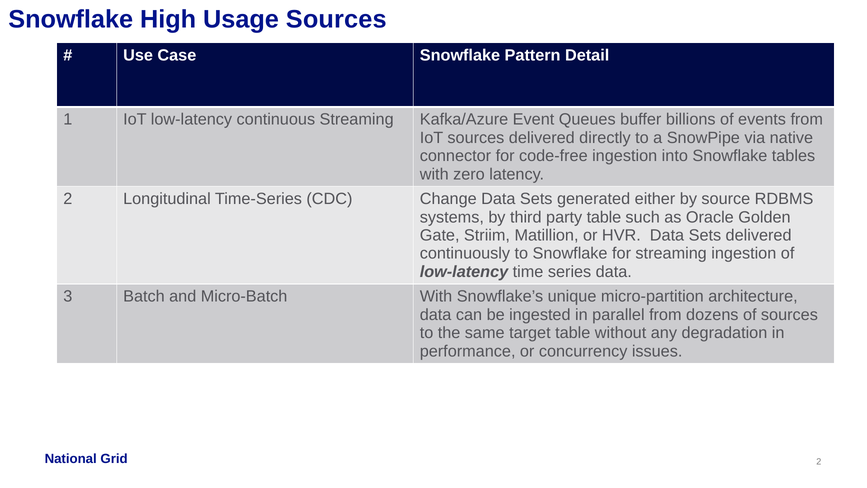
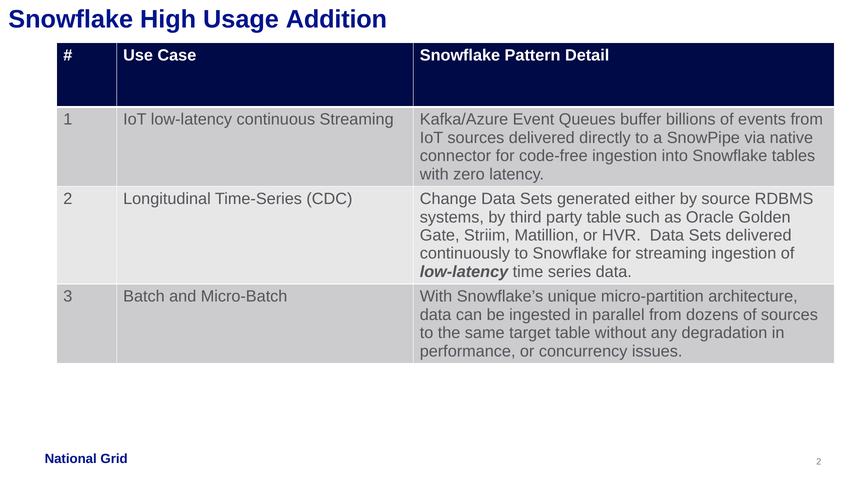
Usage Sources: Sources -> Addition
